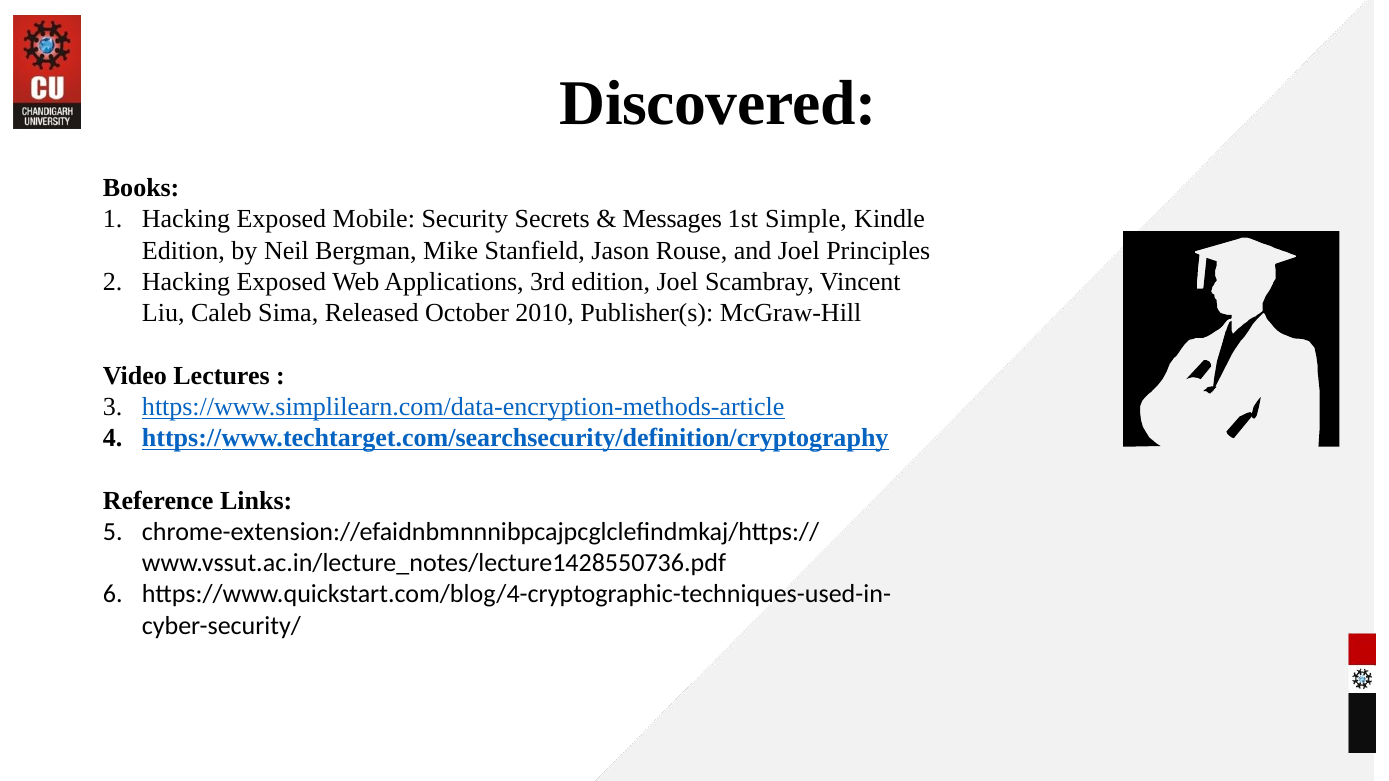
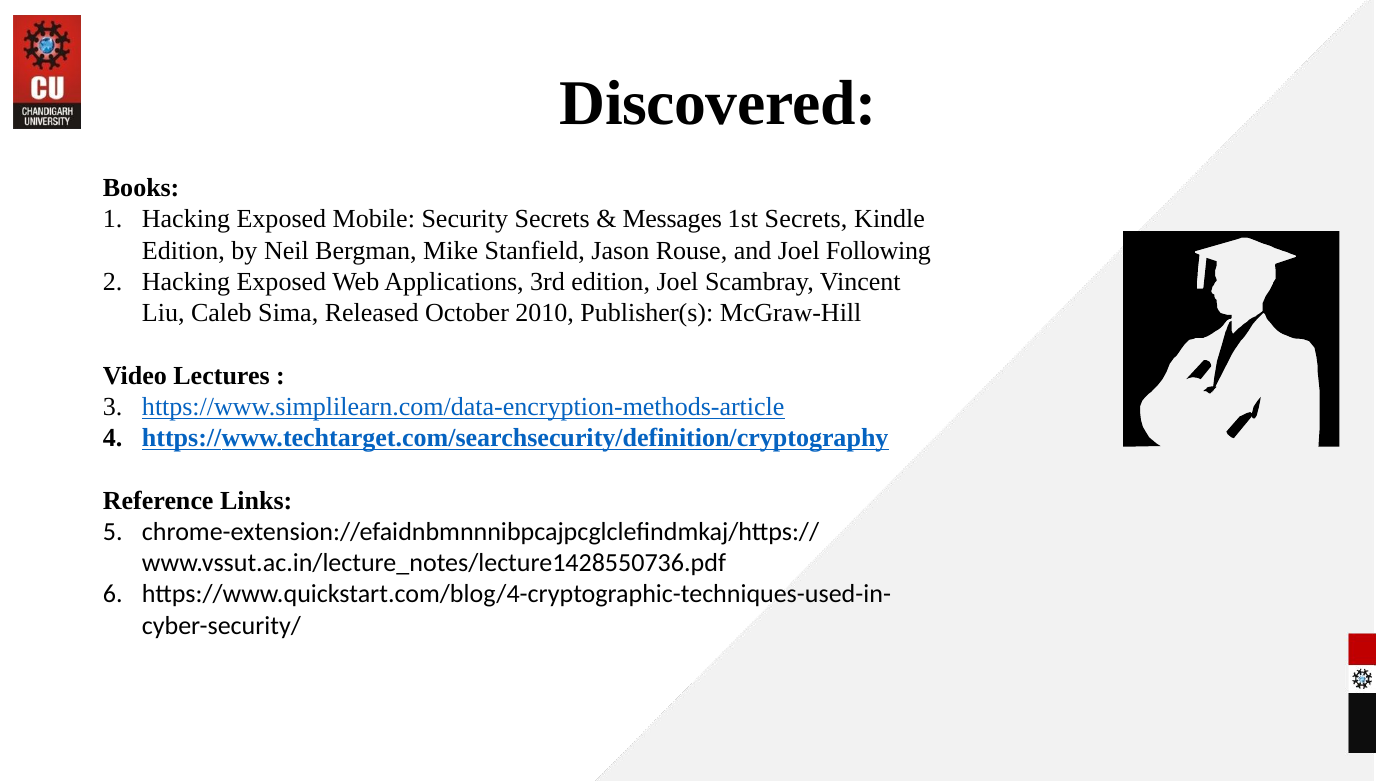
1st Simple: Simple -> Secrets
Principles: Principles -> Following
